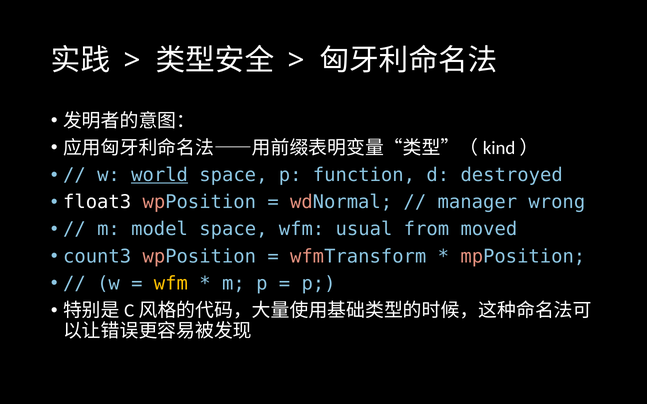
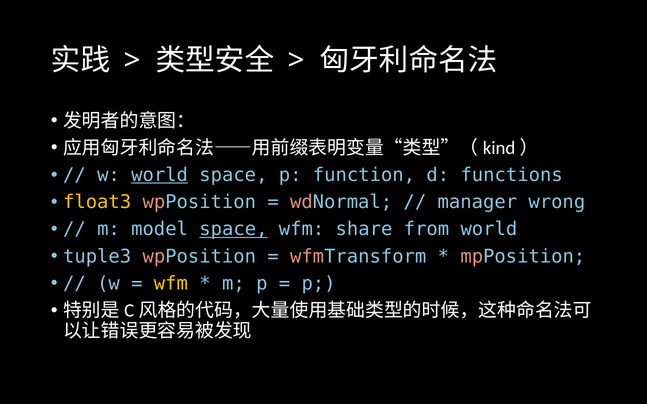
destroyed: destroyed -> functions
float3 colour: white -> yellow
space at (233, 229) underline: none -> present
usual: usual -> share
from moved: moved -> world
count3: count3 -> tuple3
